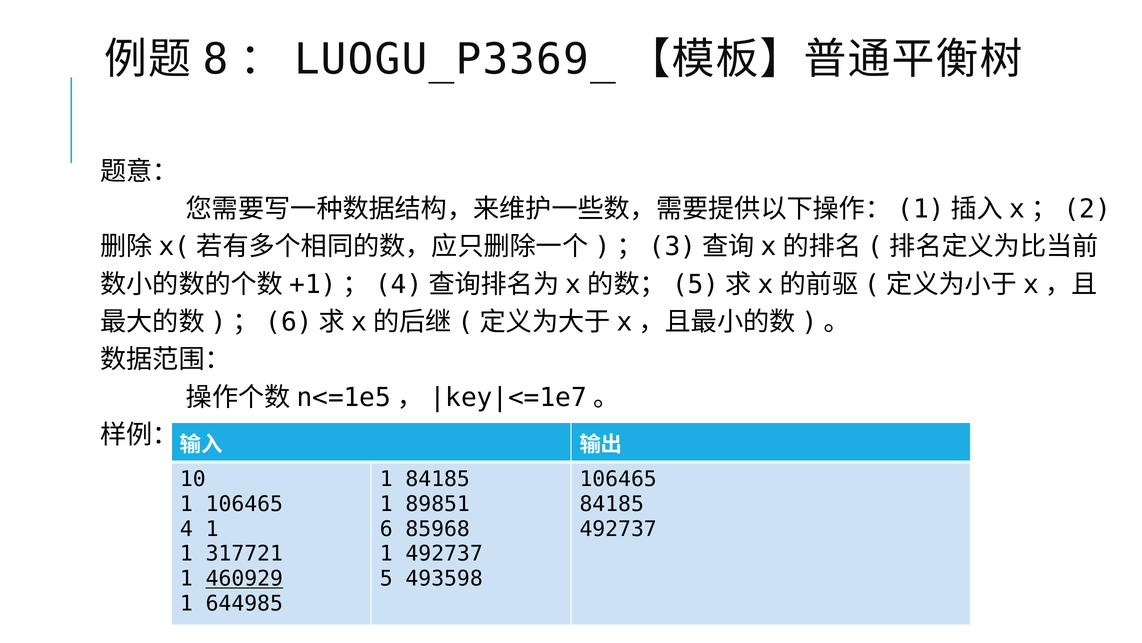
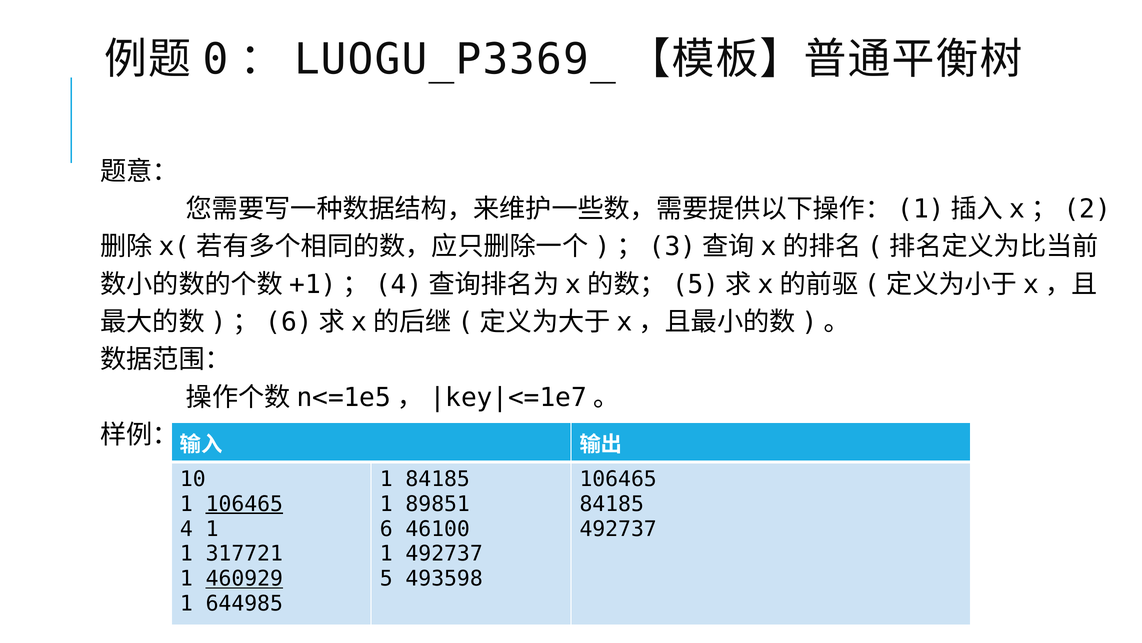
8: 8 -> 0
106465 at (244, 504) underline: none -> present
85968: 85968 -> 46100
